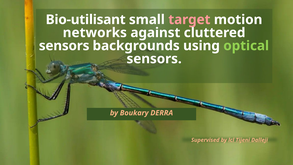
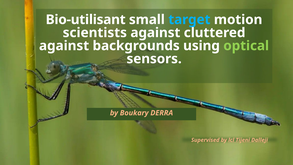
target colour: pink -> light blue
networks: networks -> scientists
sensors at (64, 46): sensors -> against
